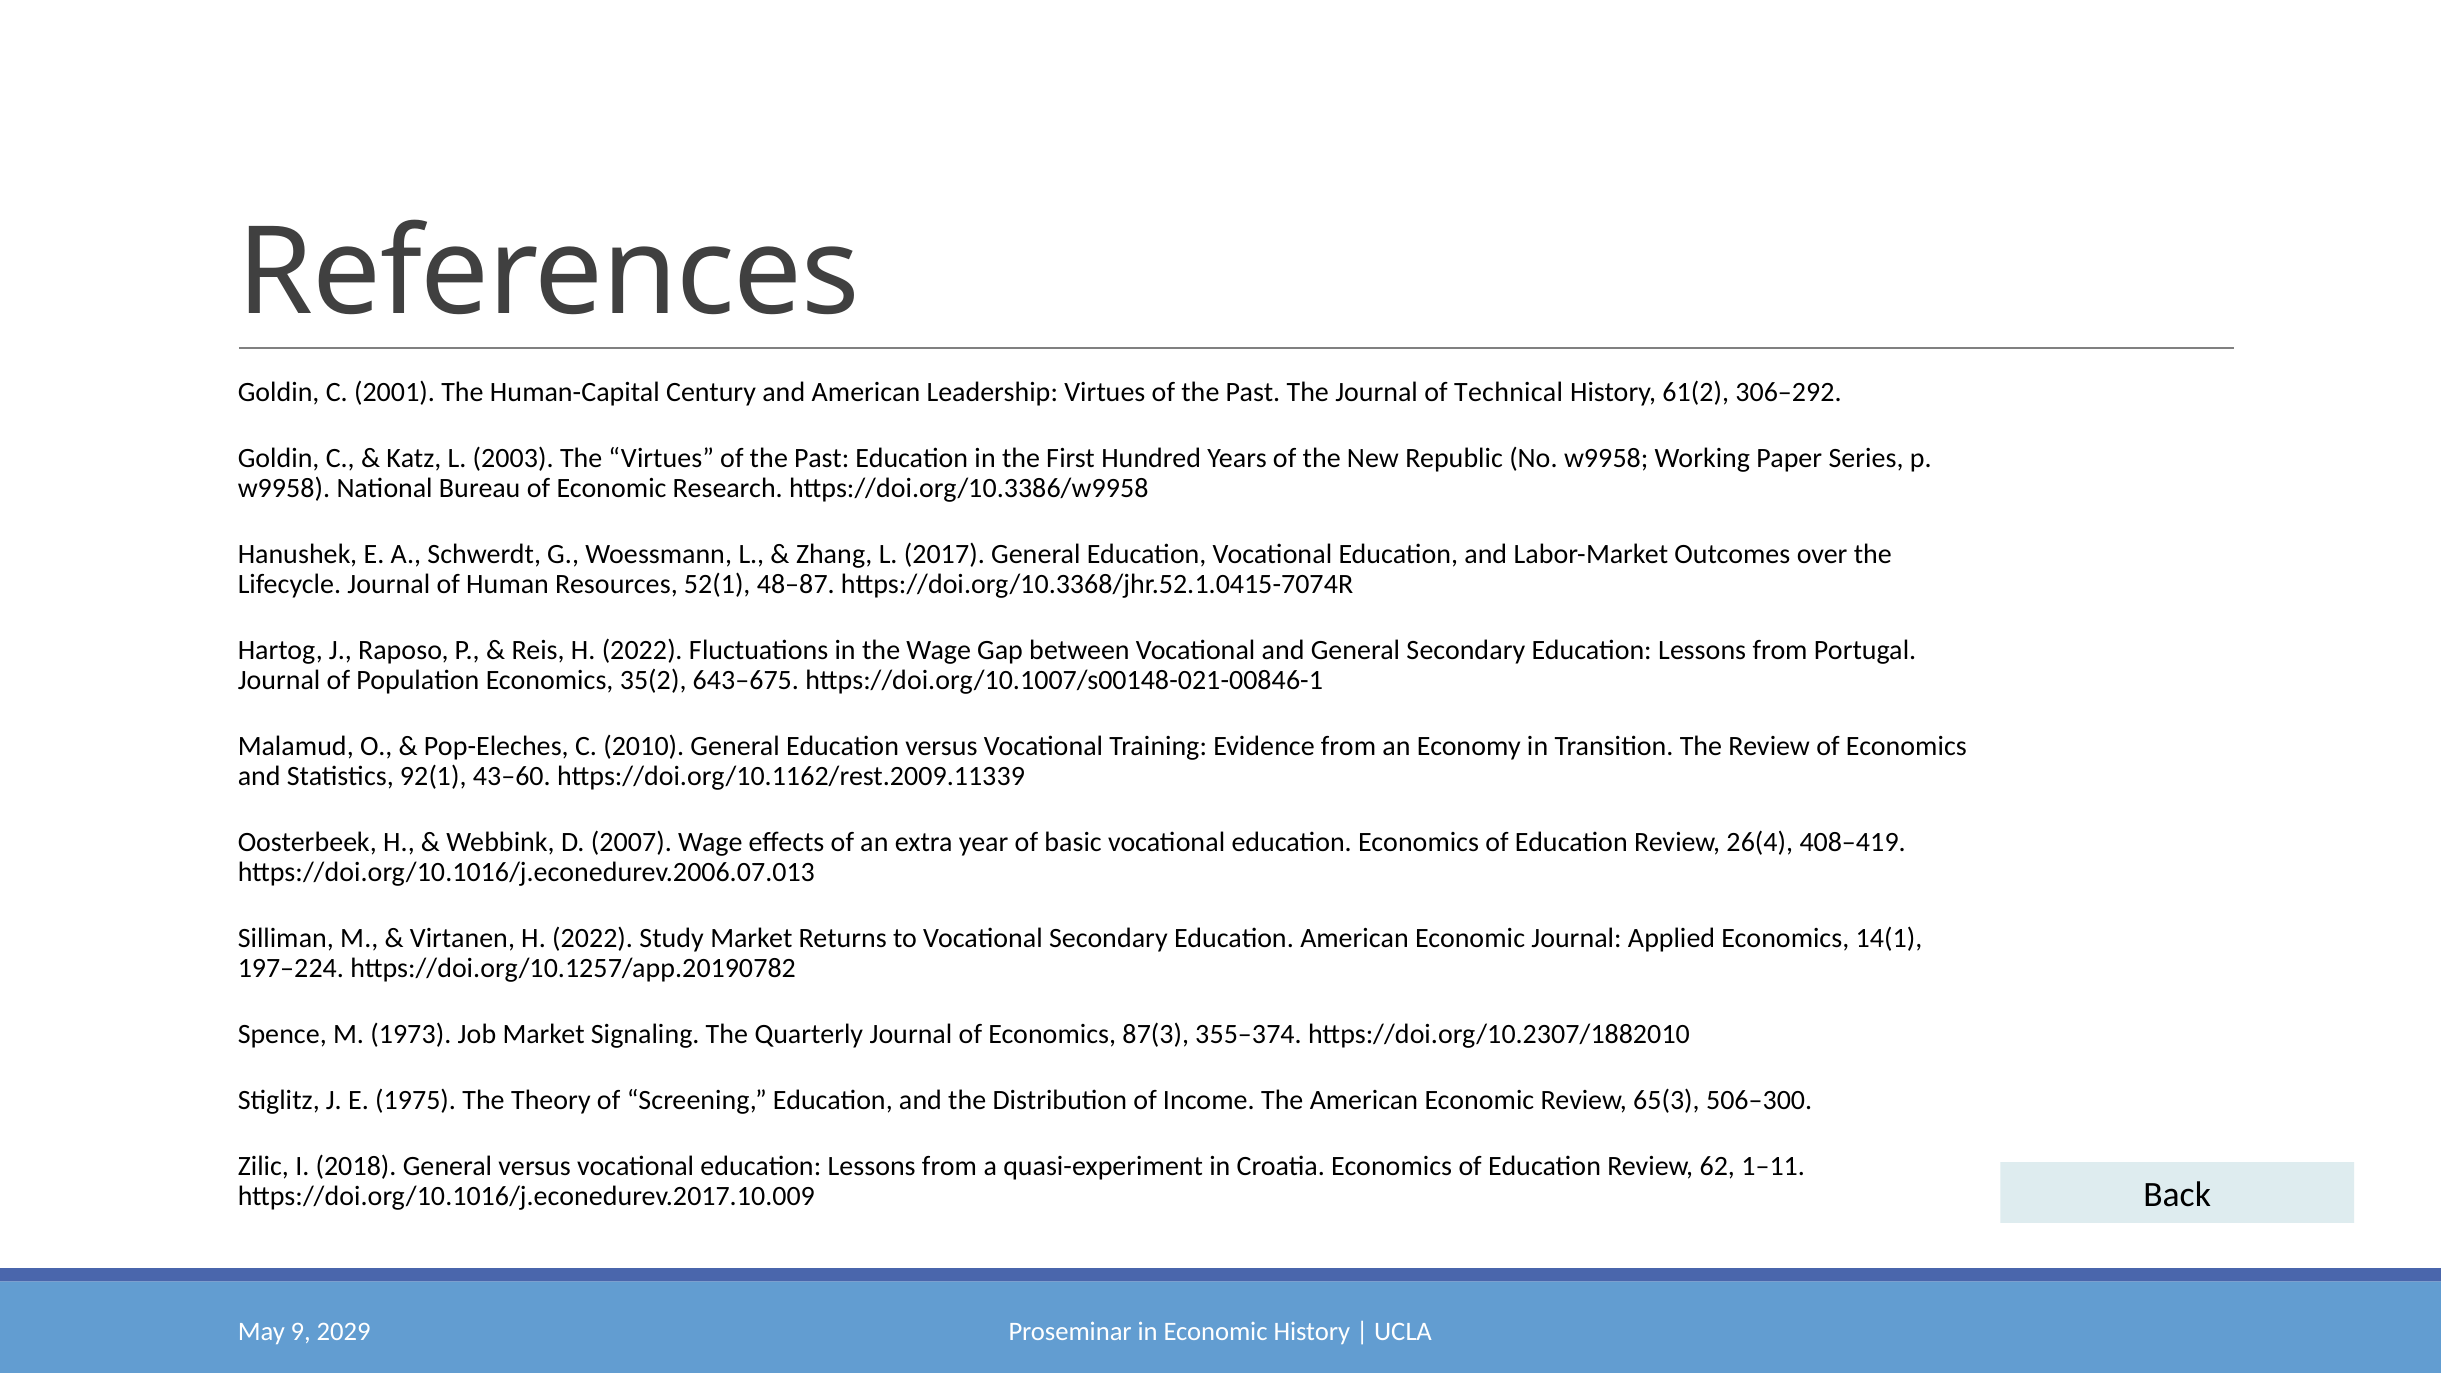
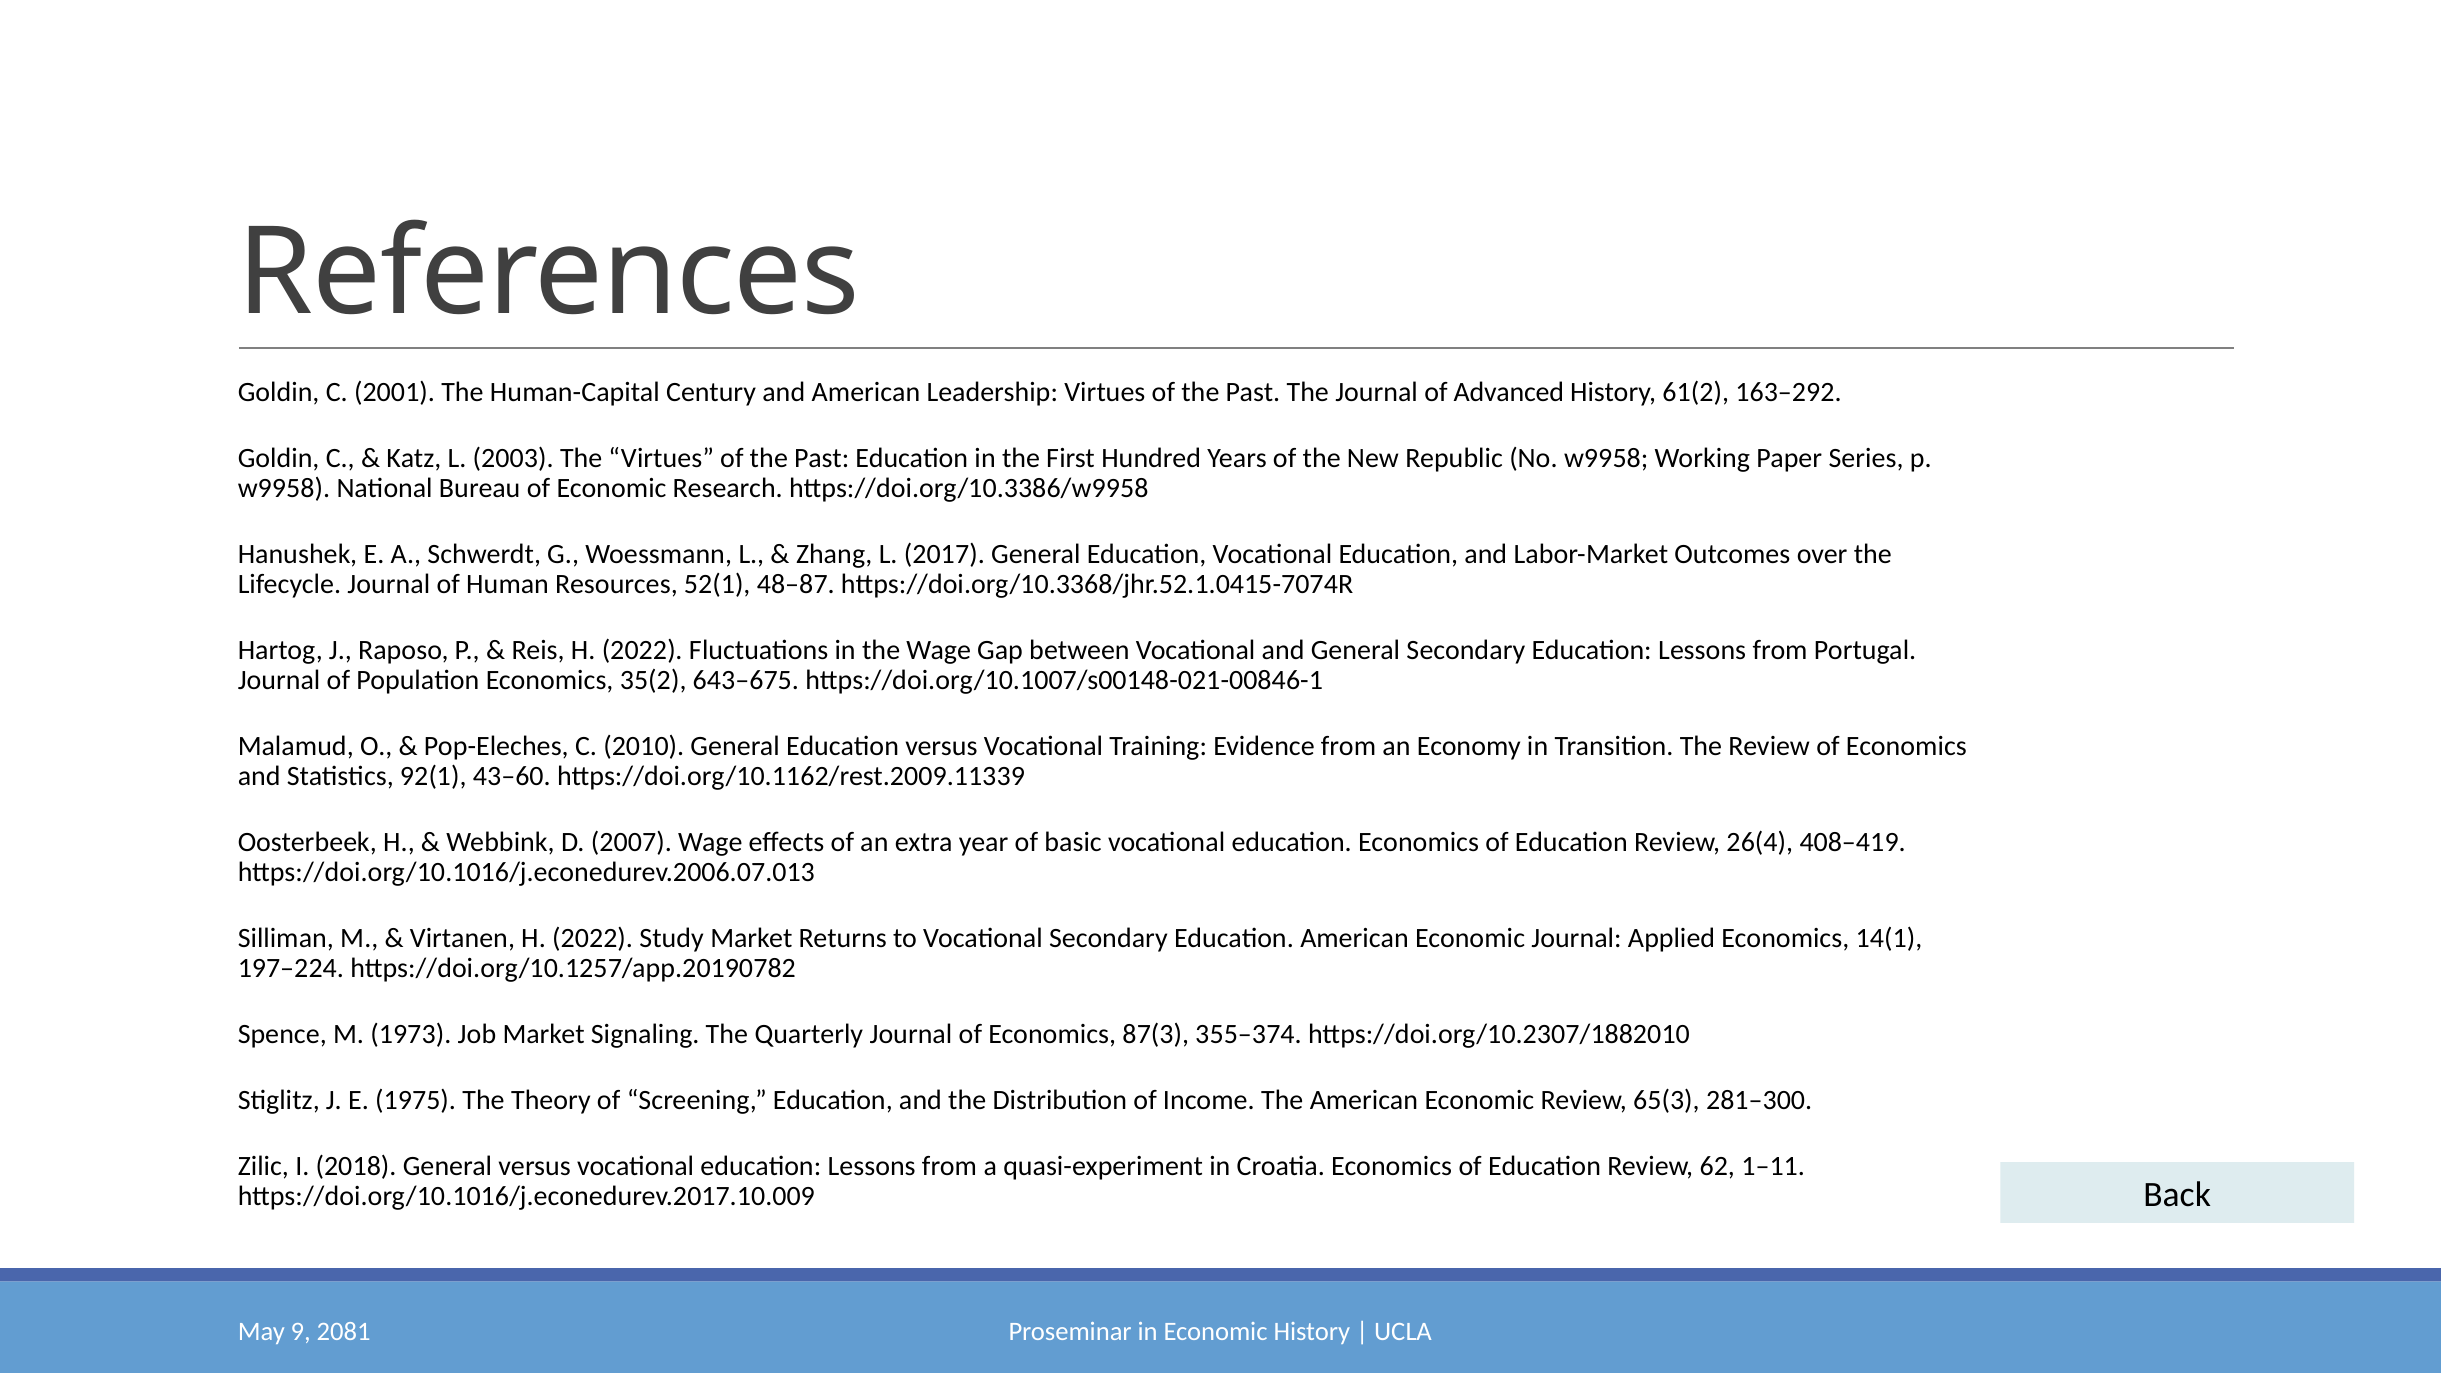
Technical: Technical -> Advanced
306–292: 306–292 -> 163–292
506–300: 506–300 -> 281–300
2029: 2029 -> 2081
